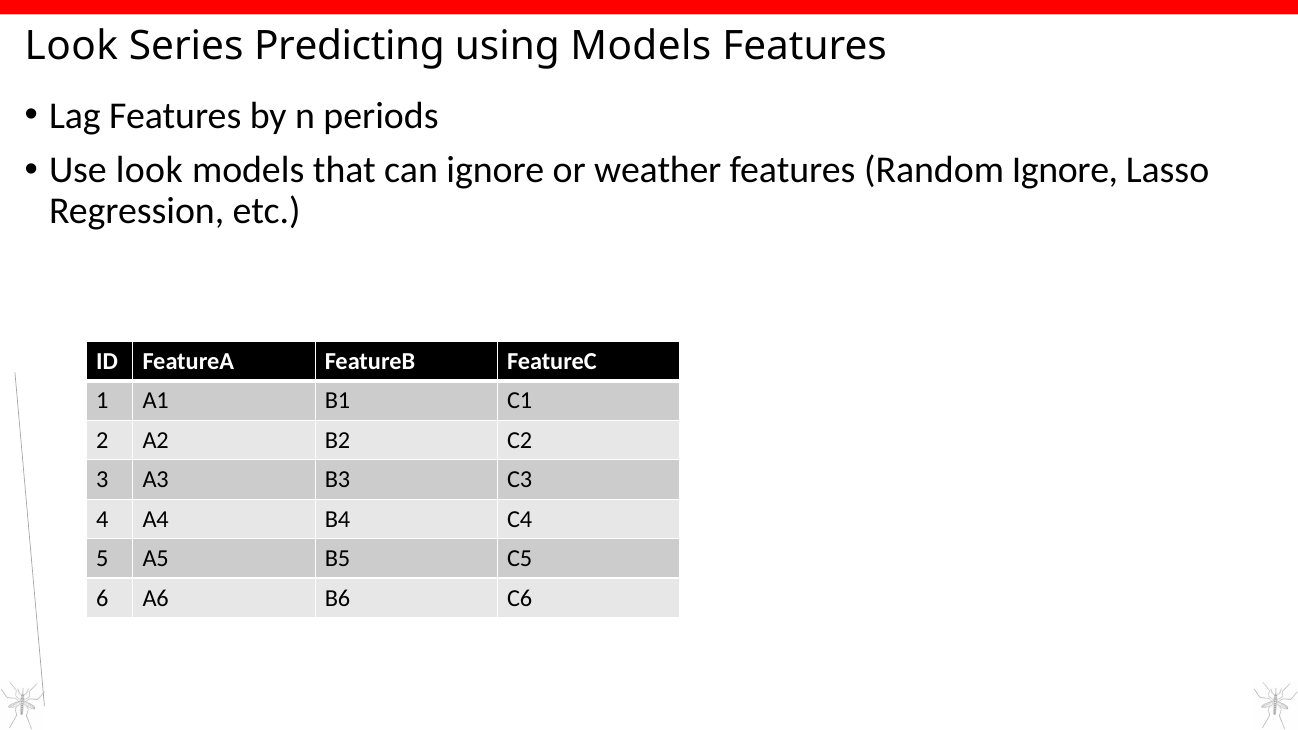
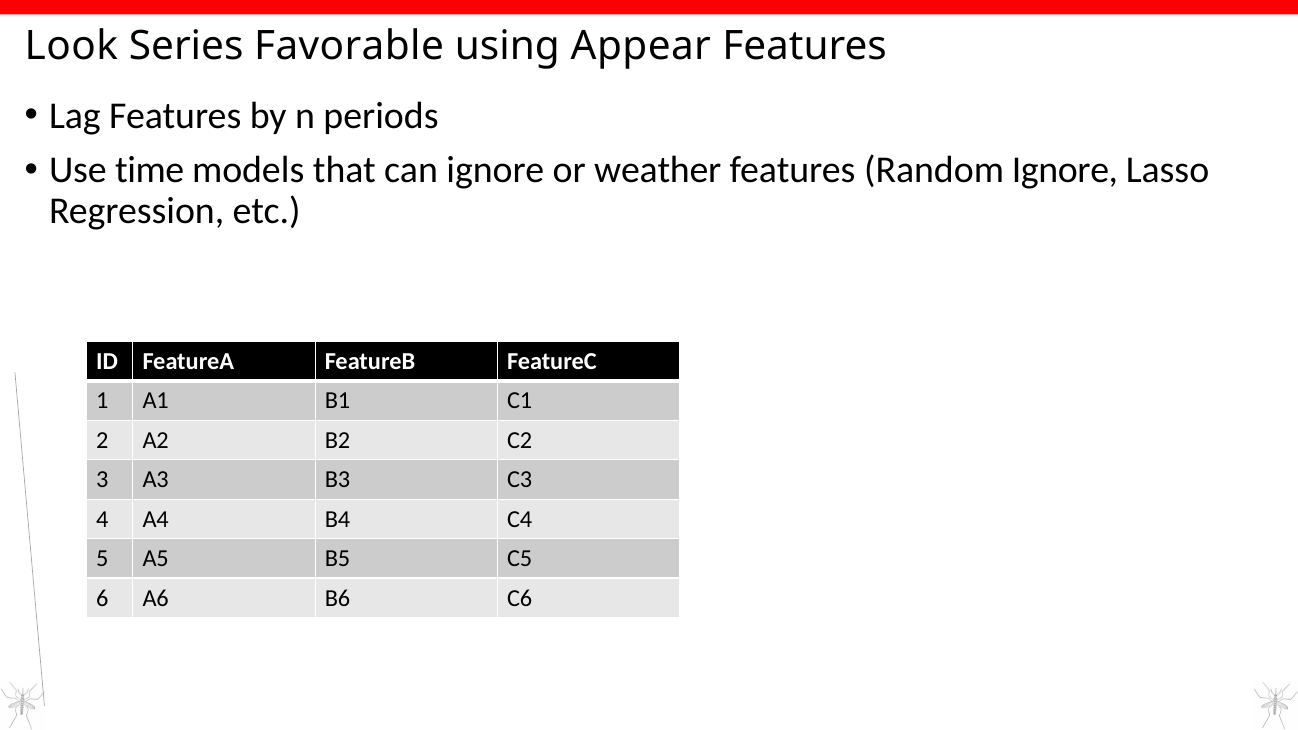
Predicting: Predicting -> Favorable
using Models: Models -> Appear
Use look: look -> time
